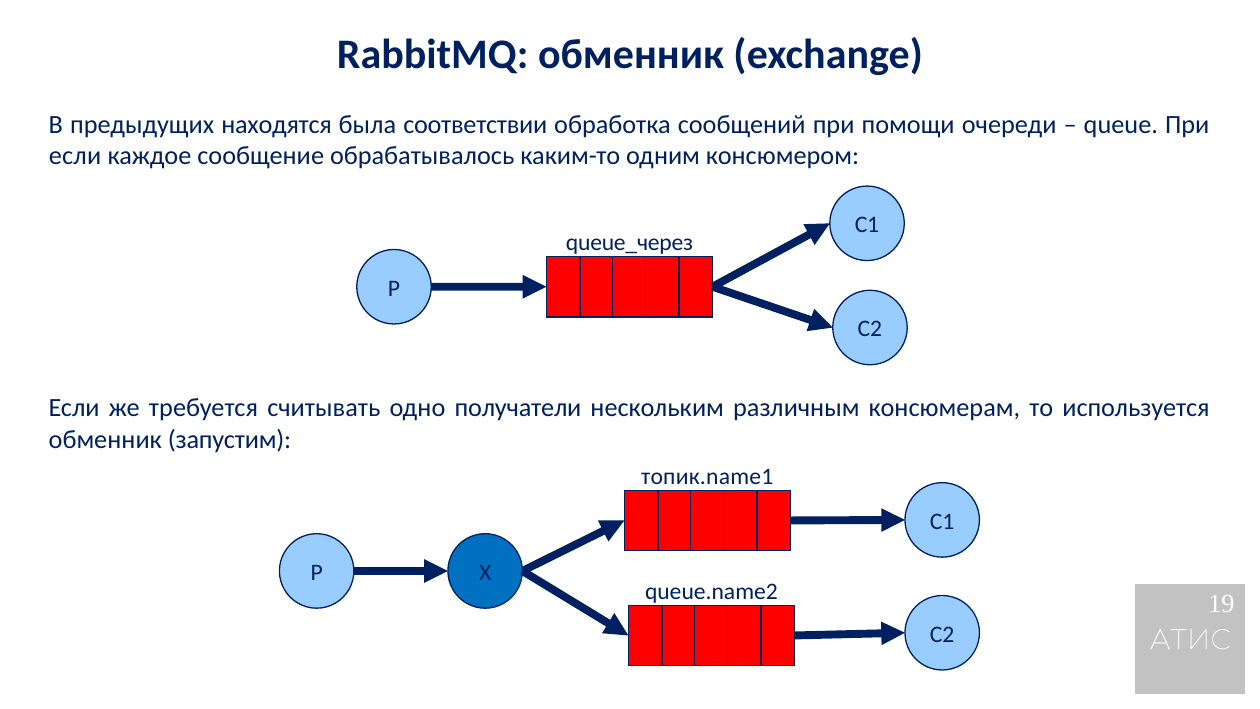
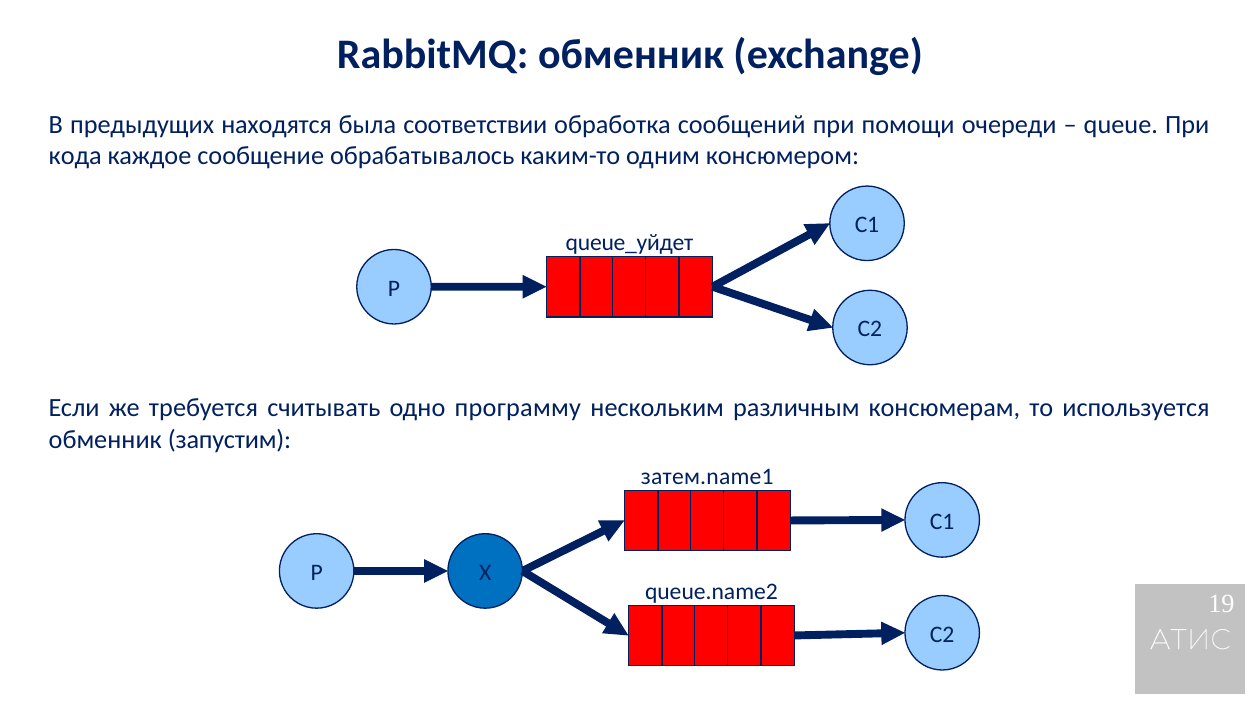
если at (75, 156): если -> кода
queue_через: queue_через -> queue_уйдет
получатели: получатели -> программу
топик.name1: топик.name1 -> затем.name1
